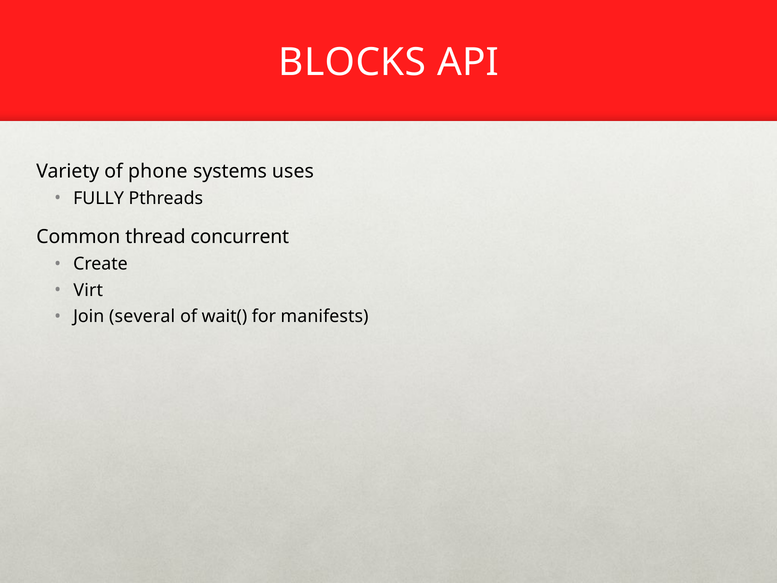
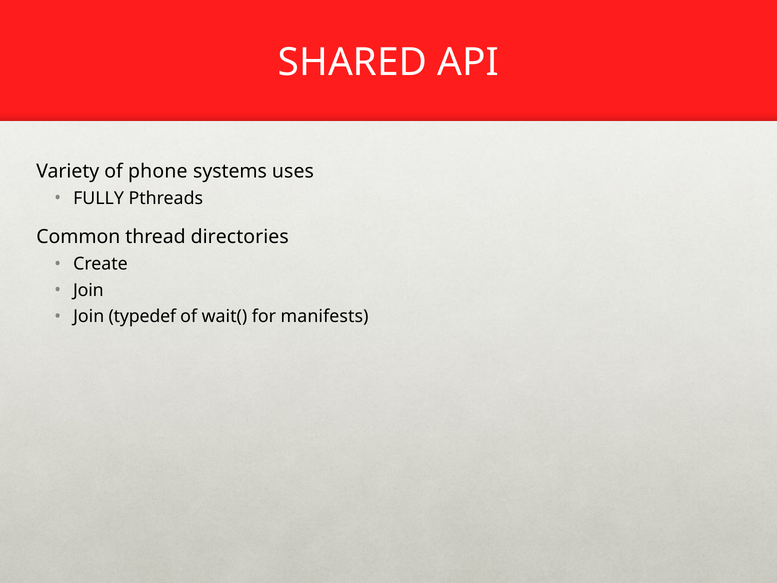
BLOCKS: BLOCKS -> SHARED
concurrent: concurrent -> directories
Virt at (88, 290): Virt -> Join
several: several -> typedef
